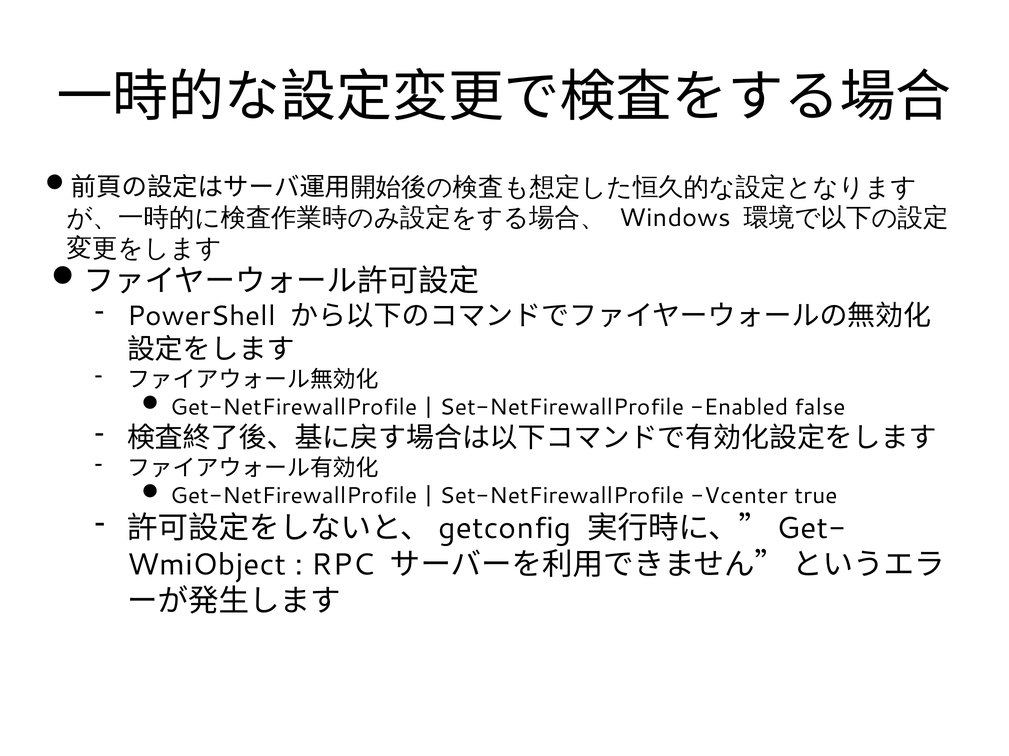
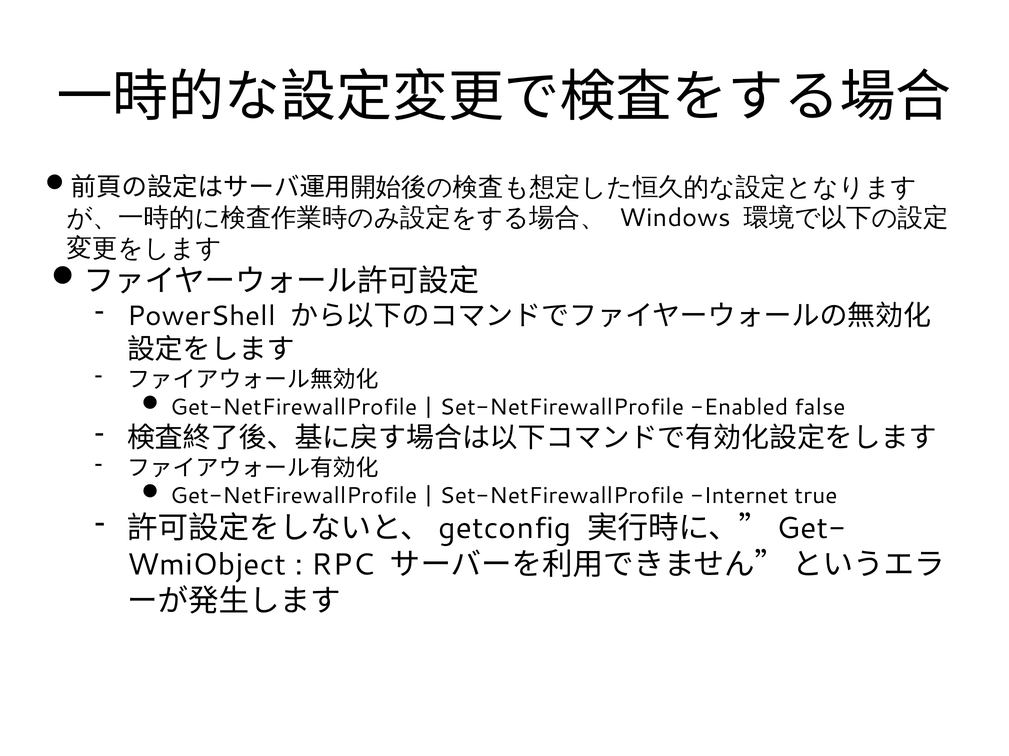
Vcenter: Vcenter -> Internet
